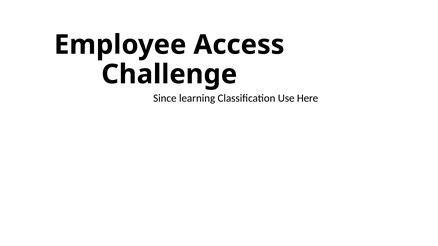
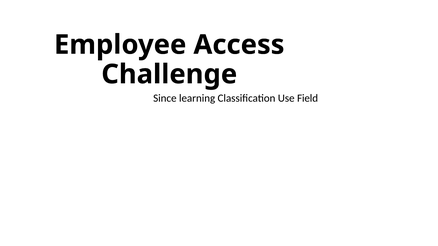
Here: Here -> Field
